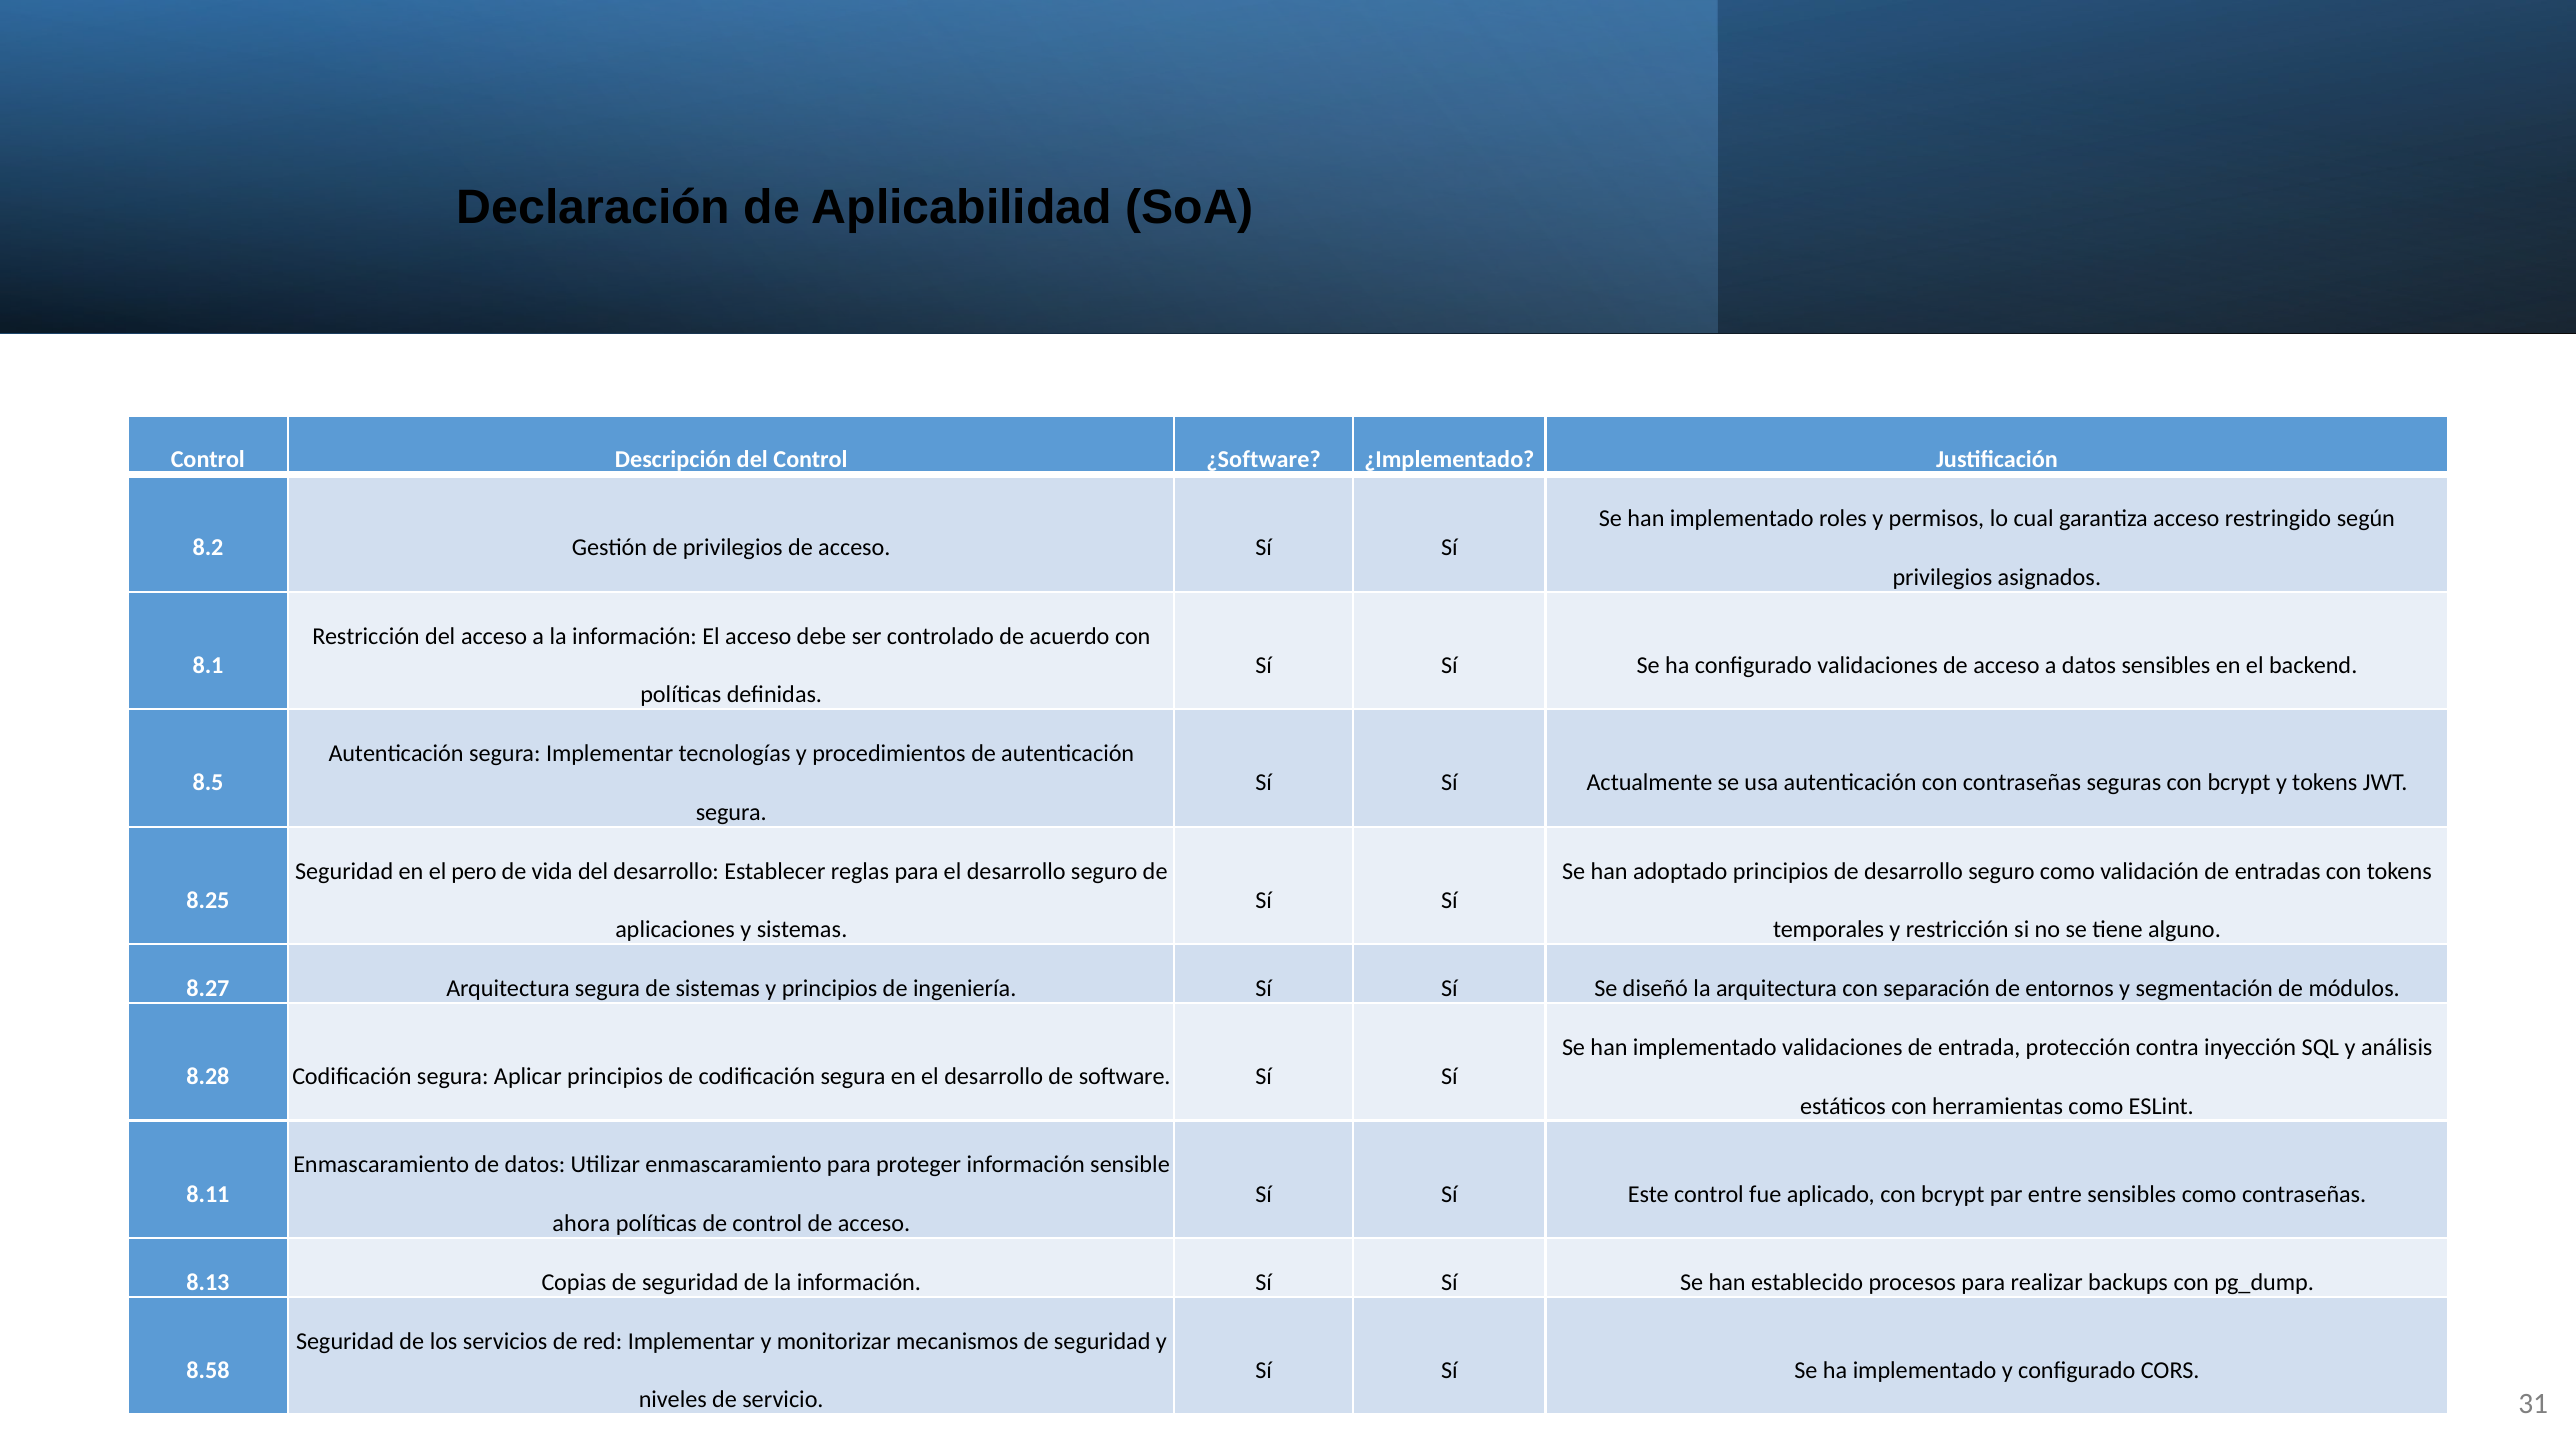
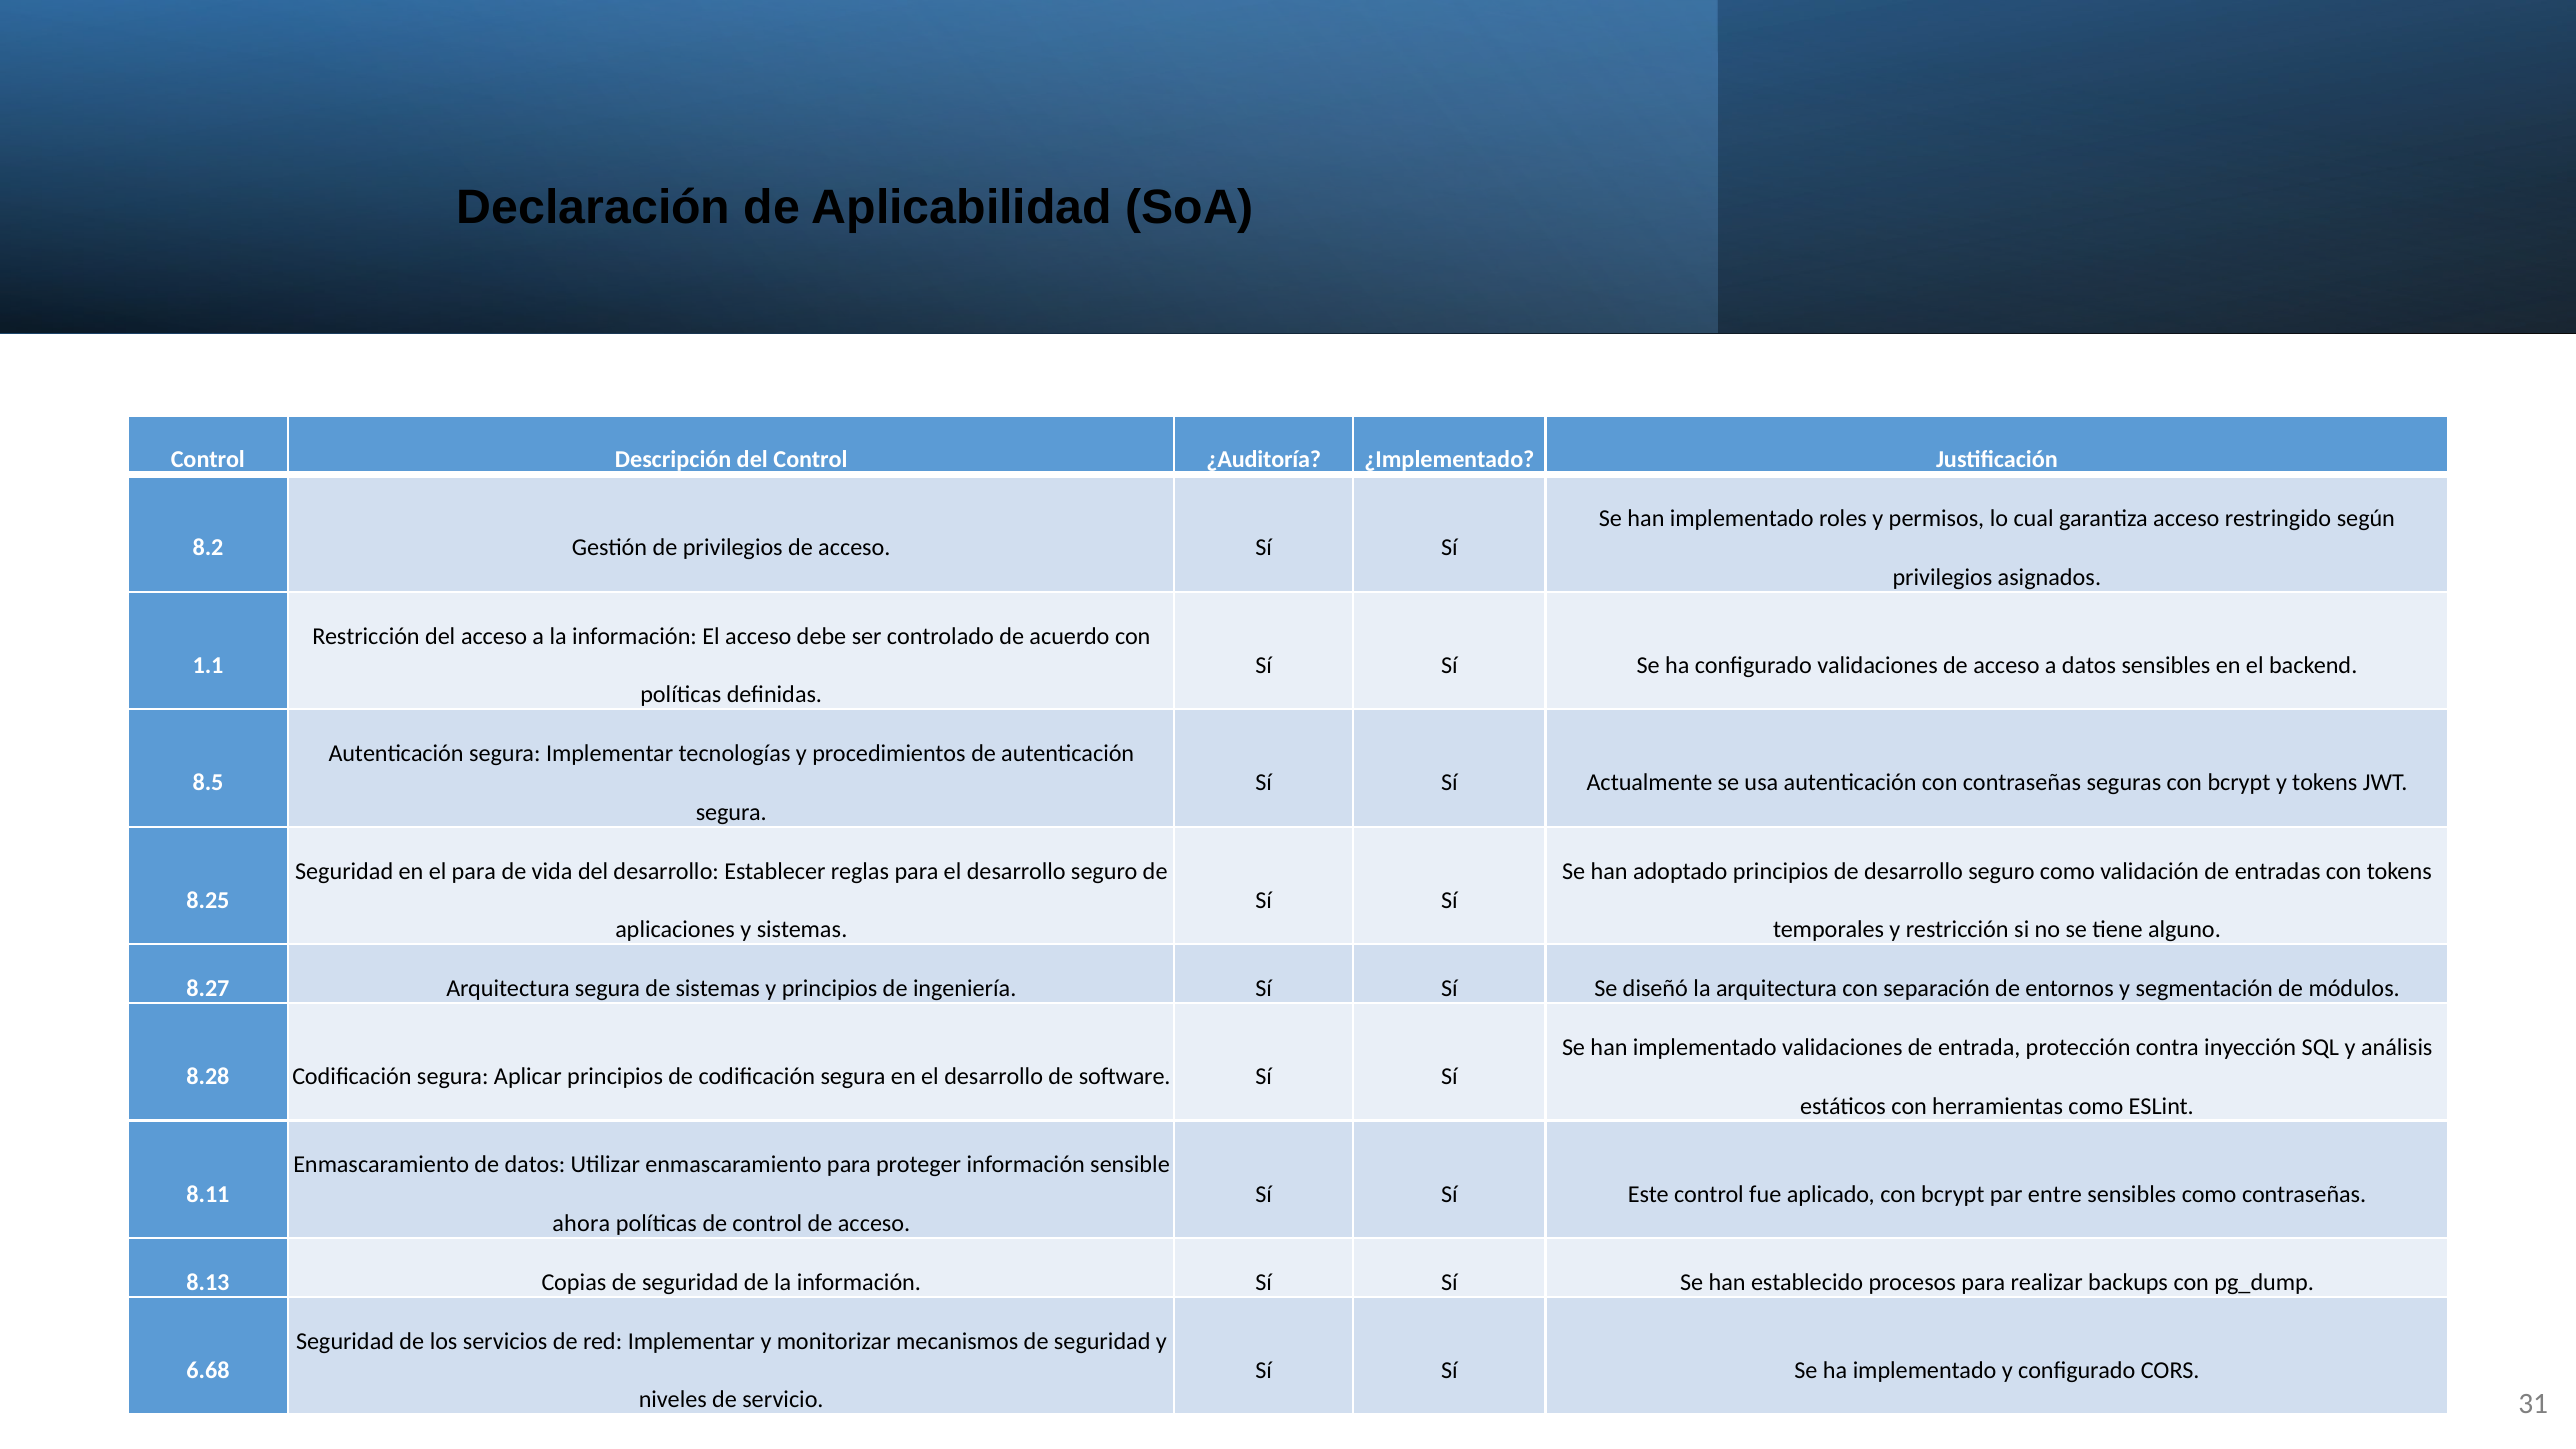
¿Software: ¿Software -> ¿Auditoría
8.1: 8.1 -> 1.1
el pero: pero -> para
8.58: 8.58 -> 6.68
